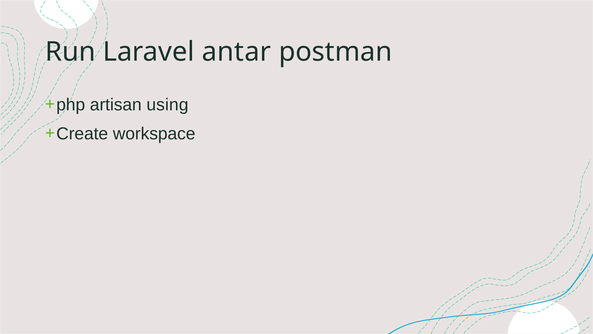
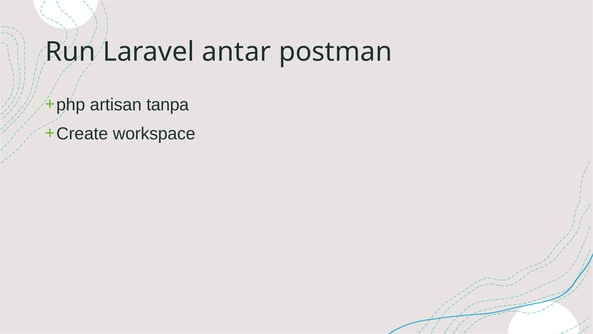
using: using -> tanpa
